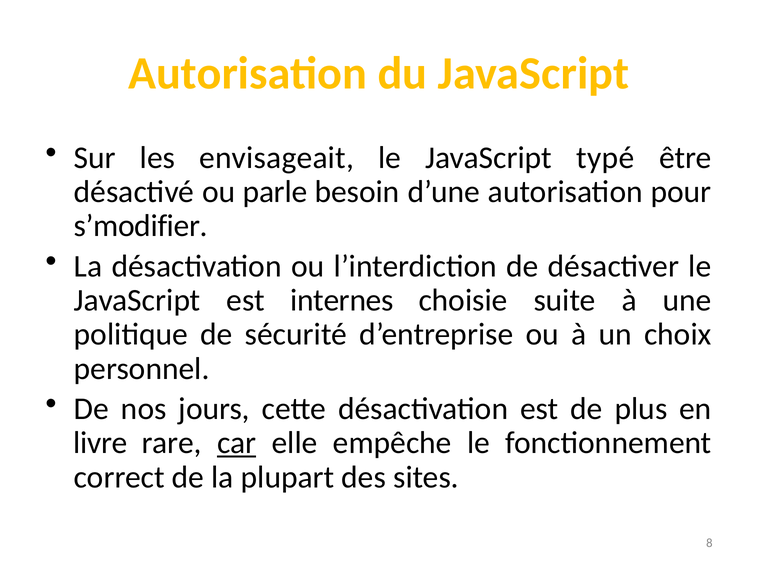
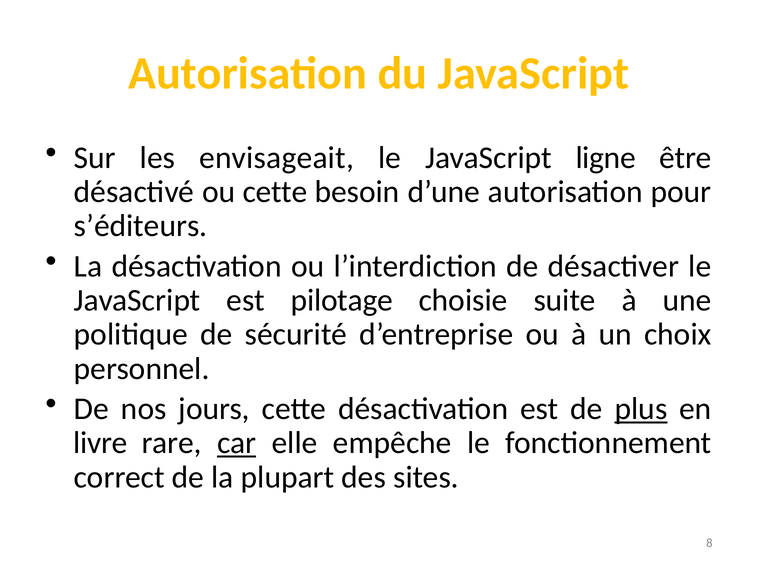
typé: typé -> ligne
ou parle: parle -> cette
s’modifier: s’modifier -> s’éditeurs
internes: internes -> pilotage
plus underline: none -> present
